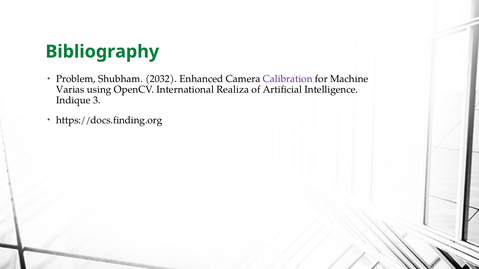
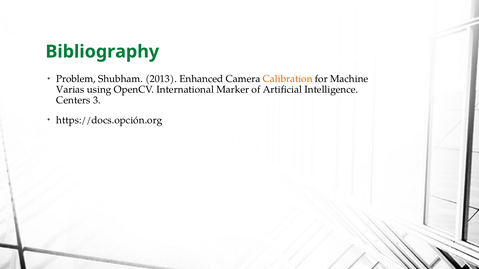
2032: 2032 -> 2013
Calibration colour: purple -> orange
Realiza: Realiza -> Marker
Indique: Indique -> Centers
https://docs.finding.org: https://docs.finding.org -> https://docs.opción.org
